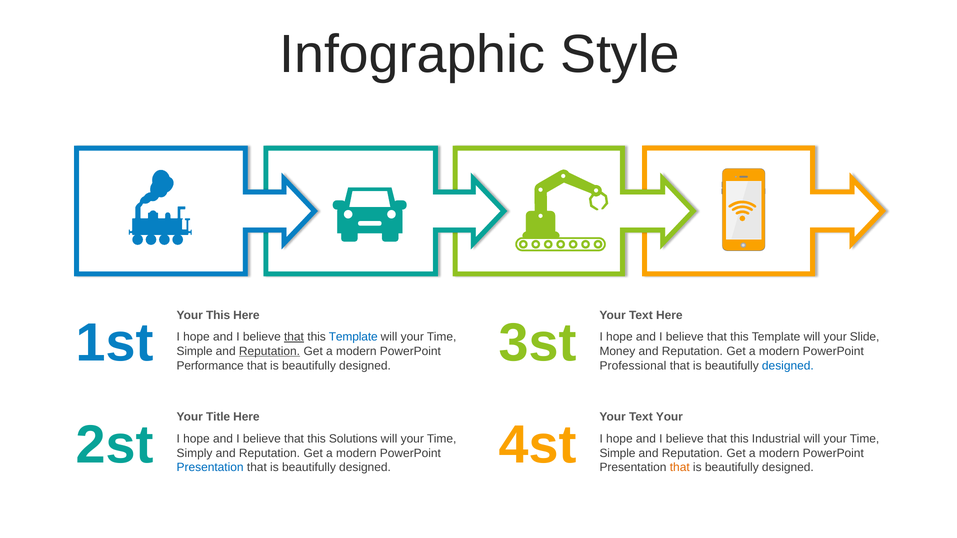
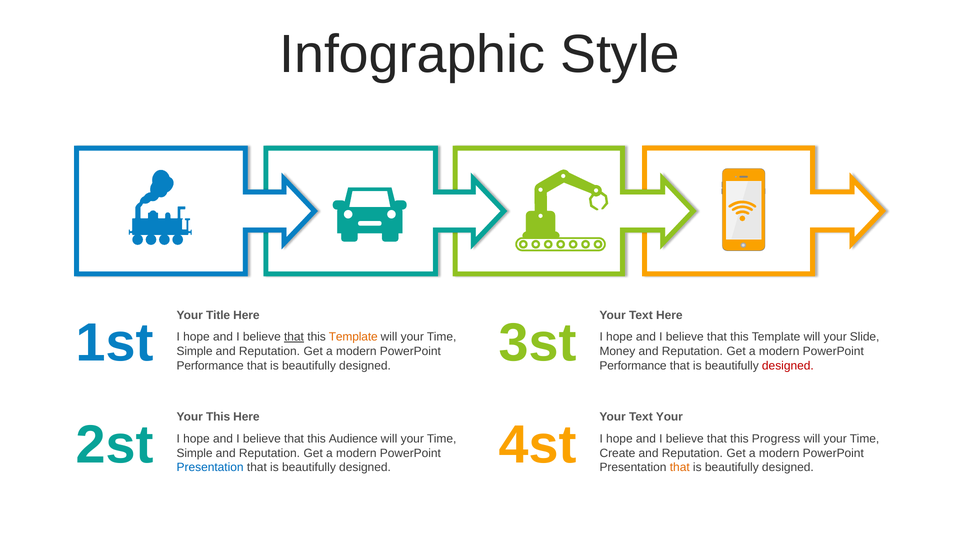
Your This: This -> Title
Template at (353, 337) colour: blue -> orange
Reputation at (269, 351) underline: present -> none
Professional at (633, 366): Professional -> Performance
designed at (788, 366) colour: blue -> red
Your Title: Title -> This
Solutions: Solutions -> Audience
Industrial: Industrial -> Progress
Simply at (195, 453): Simply -> Simple
Simple at (617, 453): Simple -> Create
